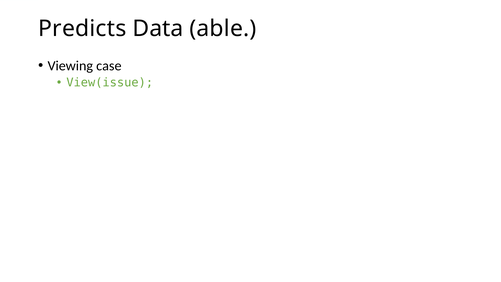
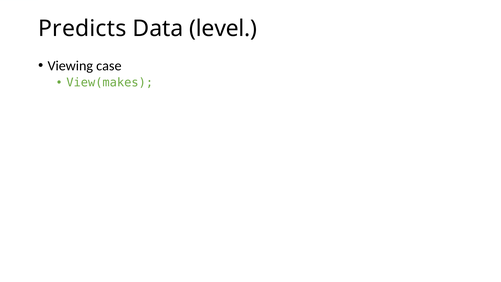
able: able -> level
View(issue: View(issue -> View(makes
